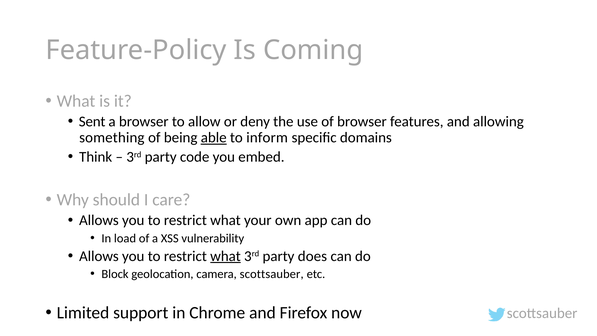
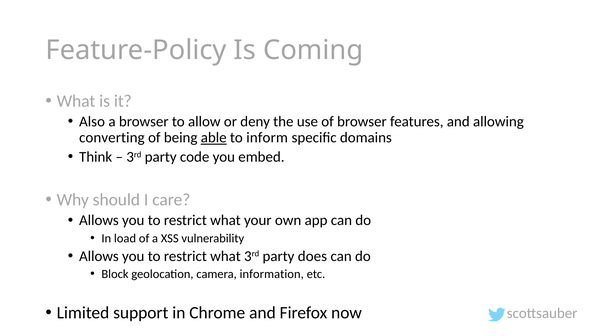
Sent: Sent -> Also
something: something -> converting
what at (225, 256) underline: present -> none
camera scottsauber: scottsauber -> information
